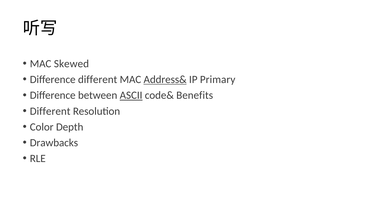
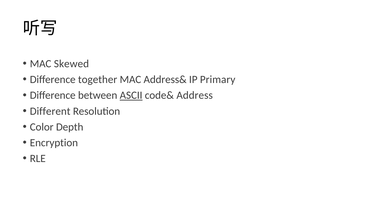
Difference different: different -> together
Address& underline: present -> none
Benefits: Benefits -> Address
Drawbacks: Drawbacks -> Encryption
